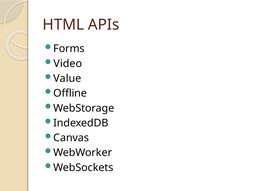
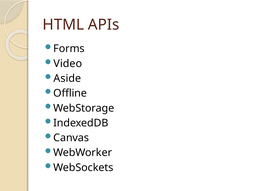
Value: Value -> Aside
